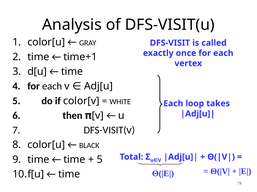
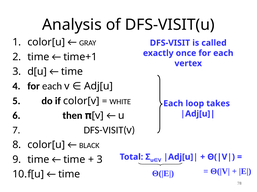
5 at (100, 160): 5 -> 3
